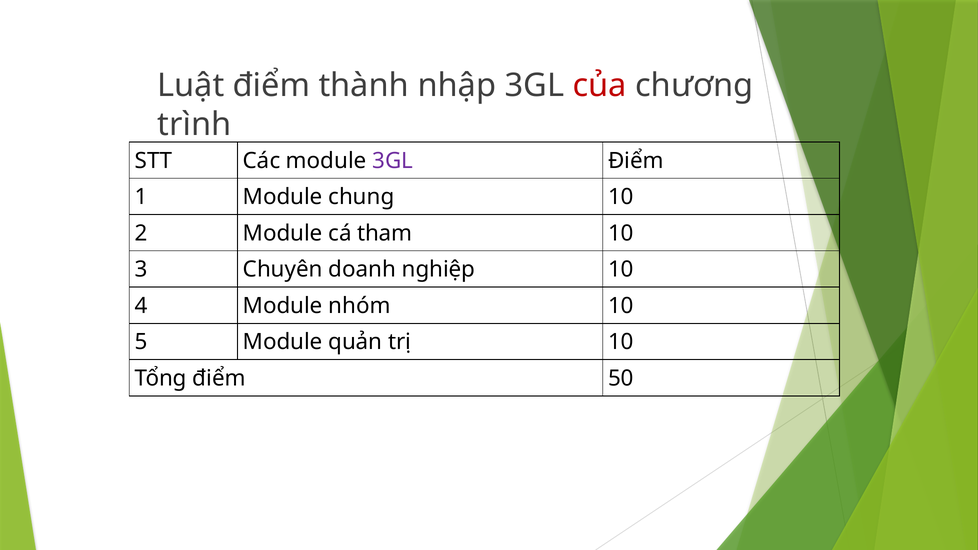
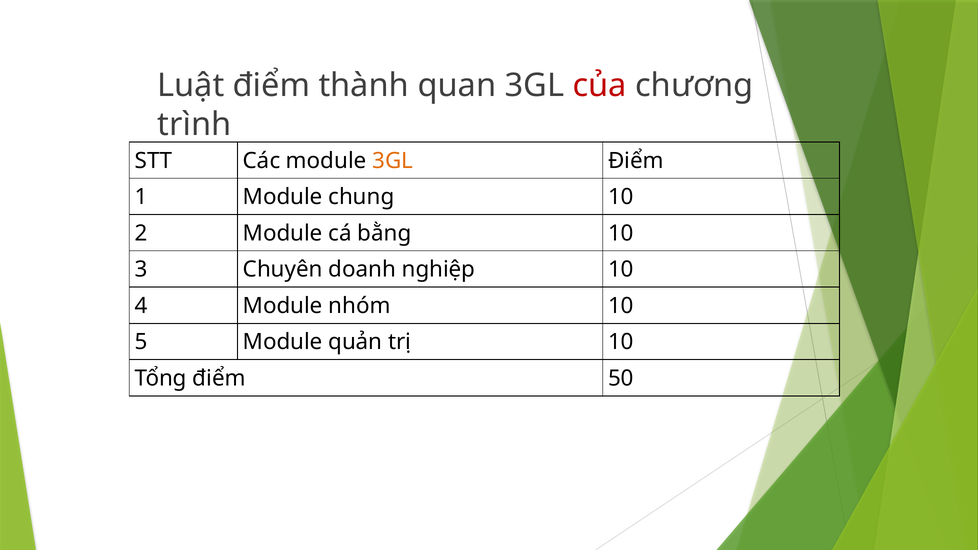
nhập: nhập -> quan
3GL at (393, 161) colour: purple -> orange
tham: tham -> bằng
